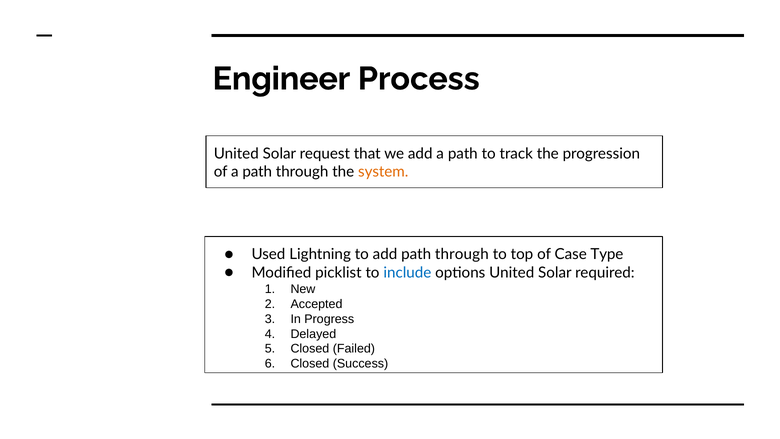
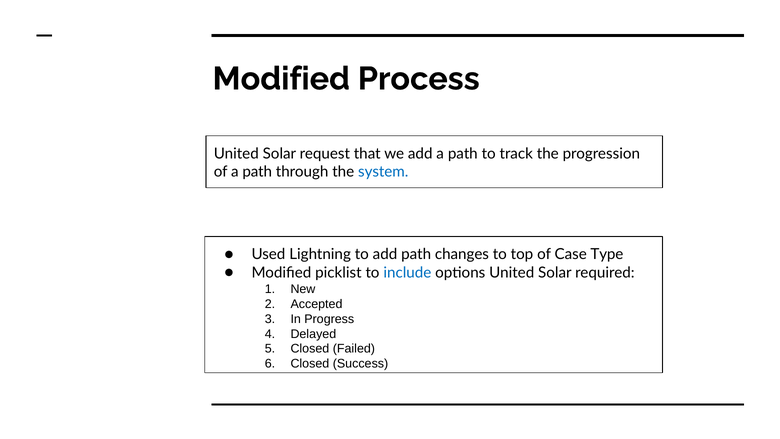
Engineer at (281, 79): Engineer -> Modified
system colour: orange -> blue
add path through: through -> changes
